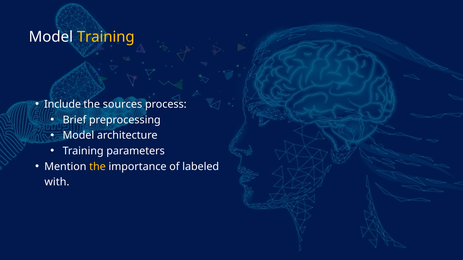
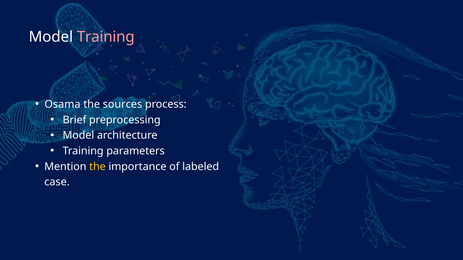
Training at (106, 37) colour: yellow -> pink
Include: Include -> Osama
with: with -> case
